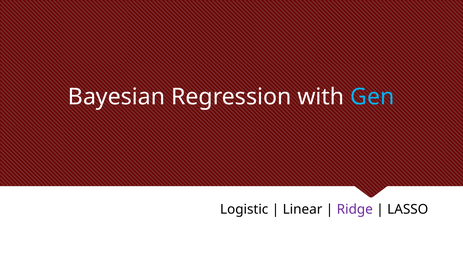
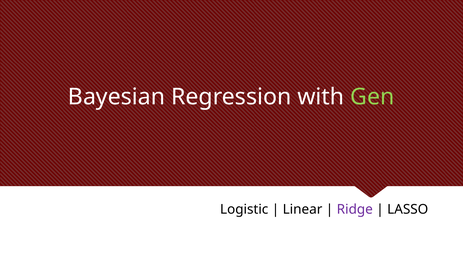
Gen colour: light blue -> light green
